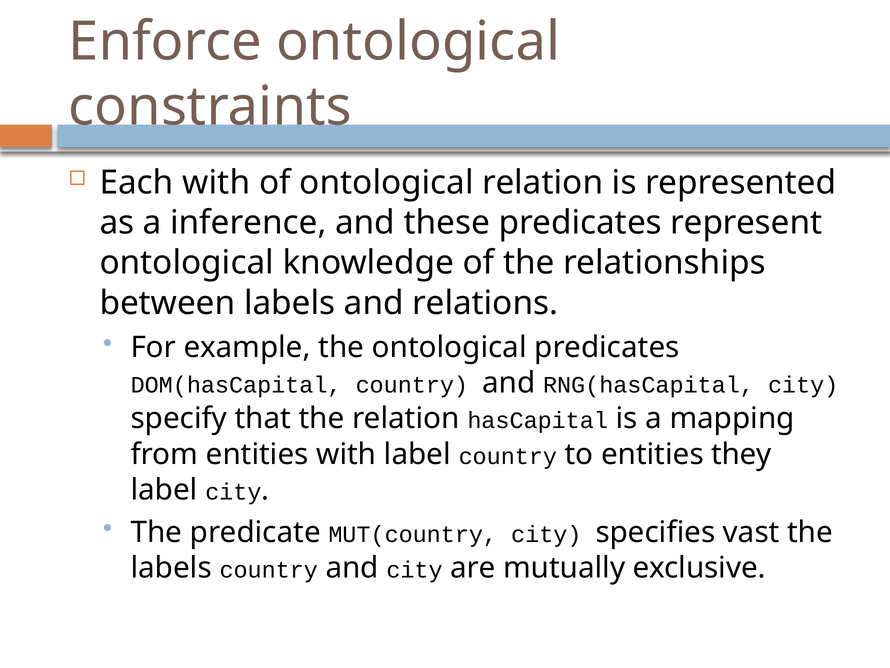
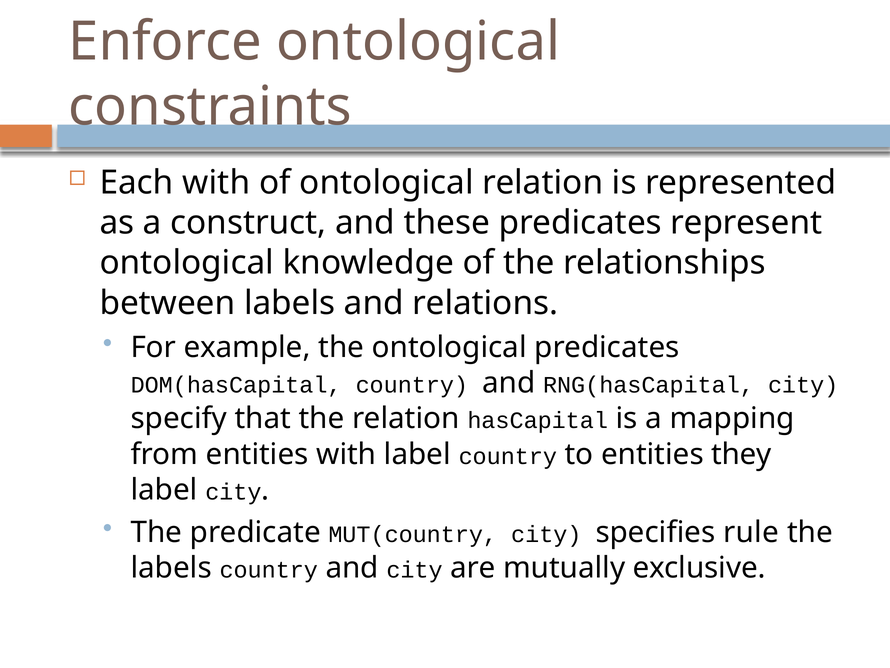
inference: inference -> construct
vast: vast -> rule
